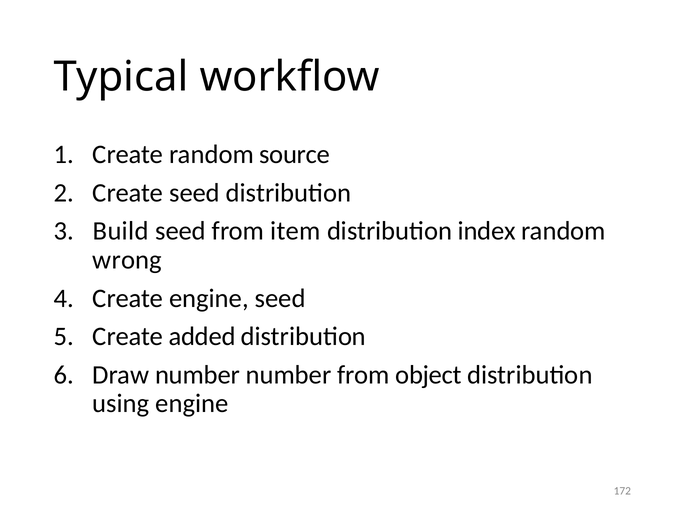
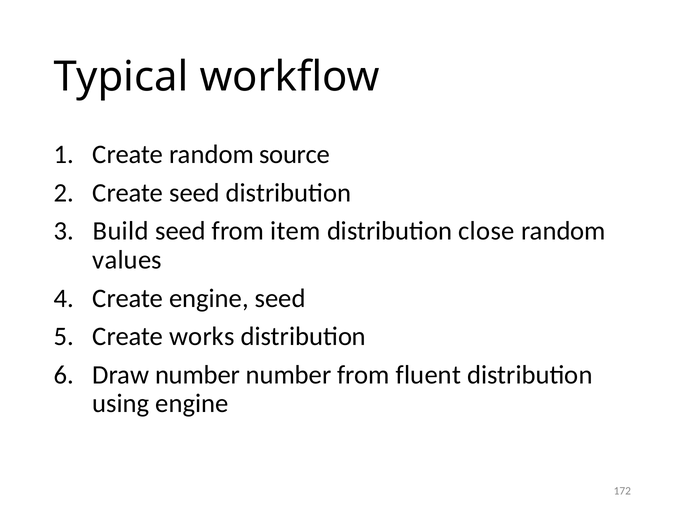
index: index -> close
wrong: wrong -> values
added: added -> works
object: object -> fluent
